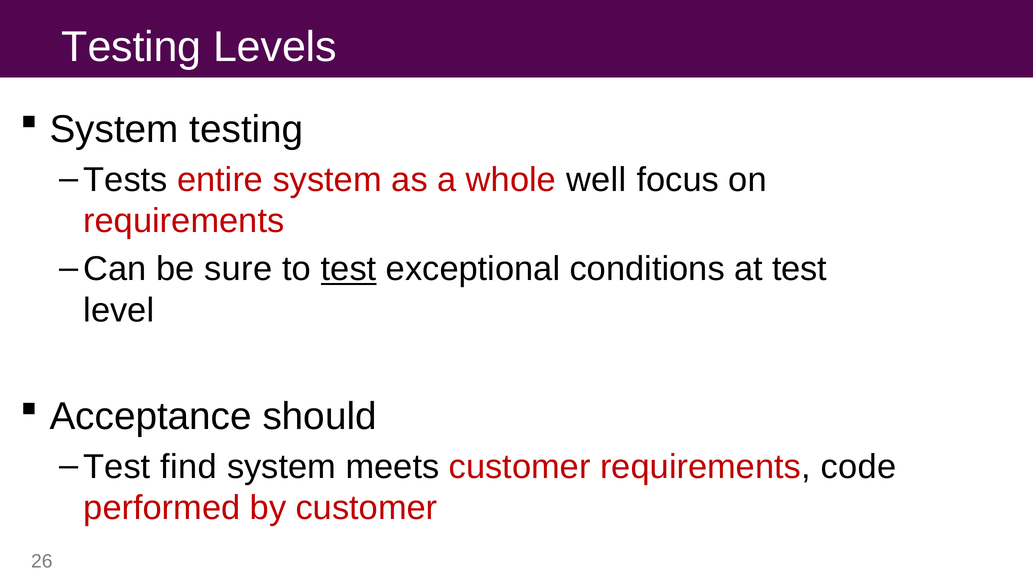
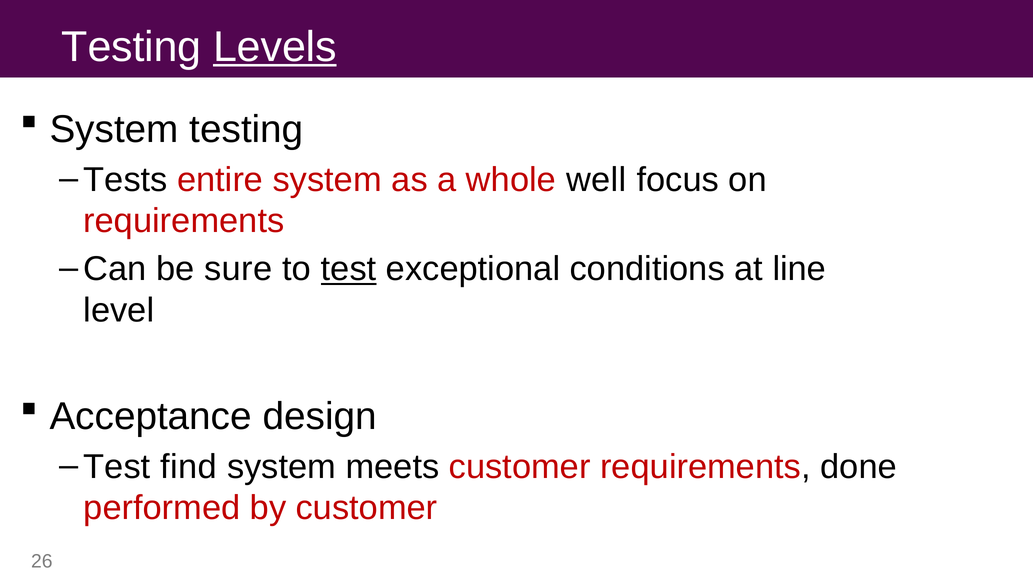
Levels underline: none -> present
at test: test -> line
should: should -> design
code: code -> done
